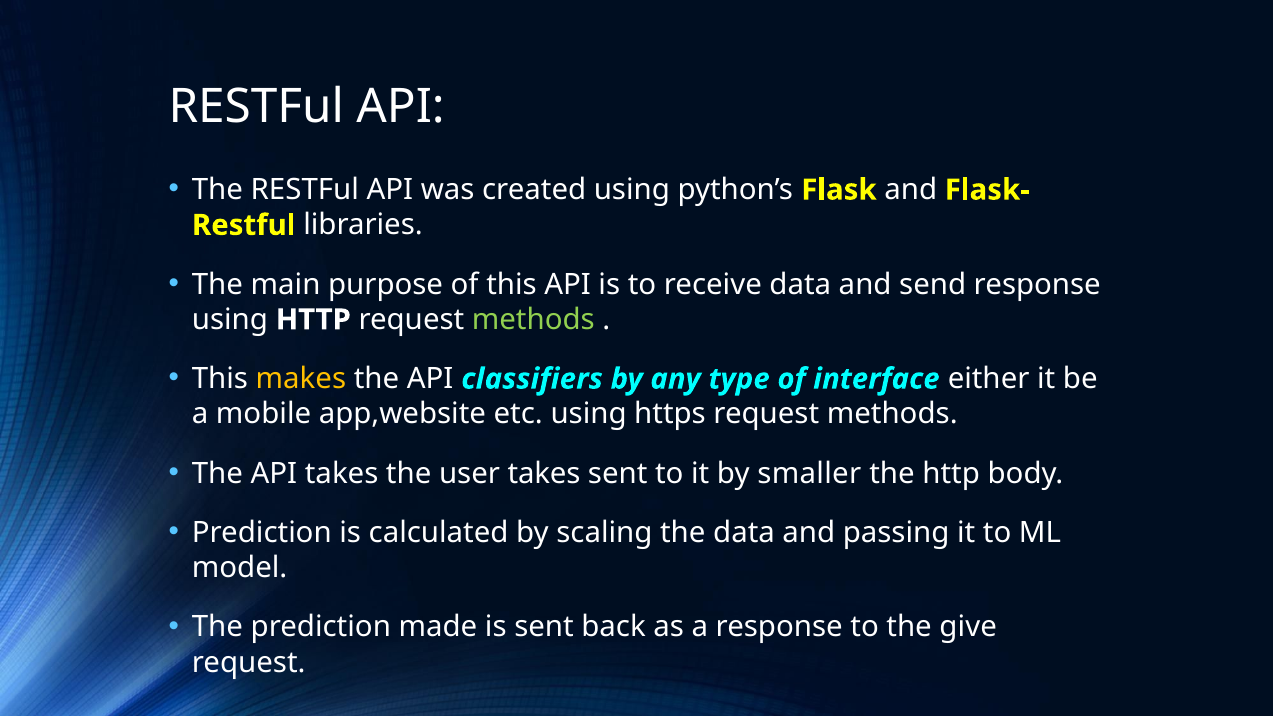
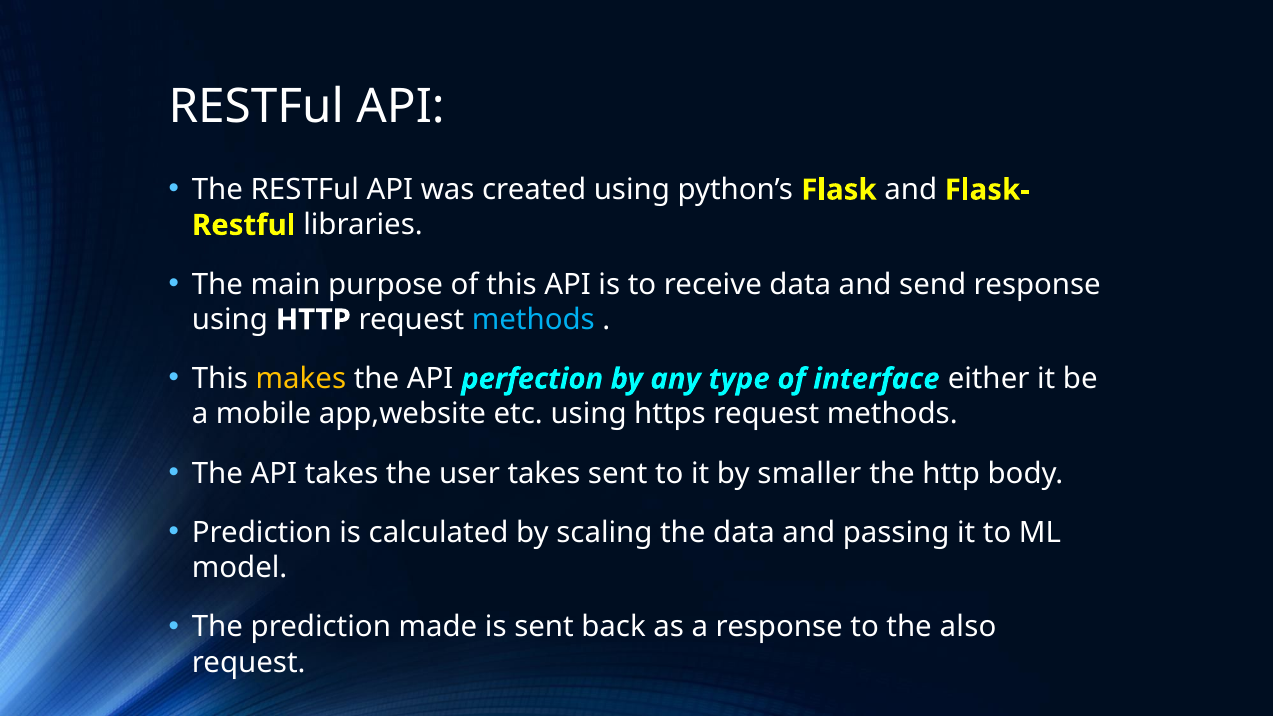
methods at (533, 320) colour: light green -> light blue
classifiers: classifiers -> perfection
give: give -> also
